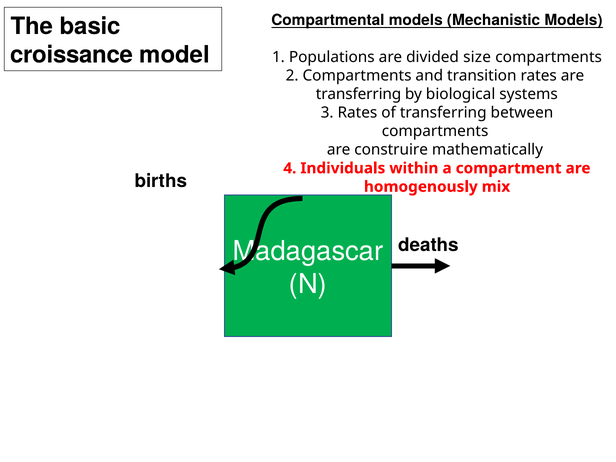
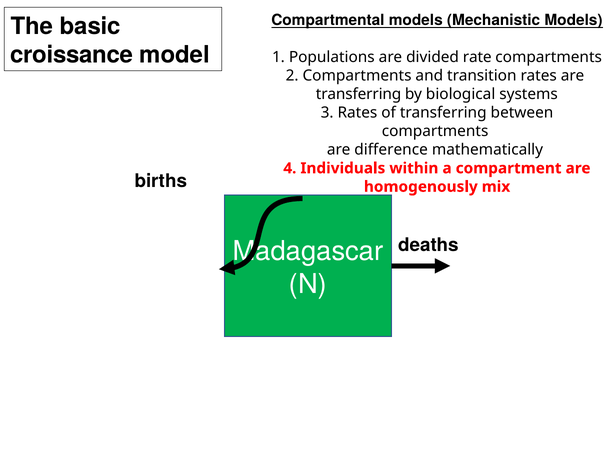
size: size -> rate
construire: construire -> difference
